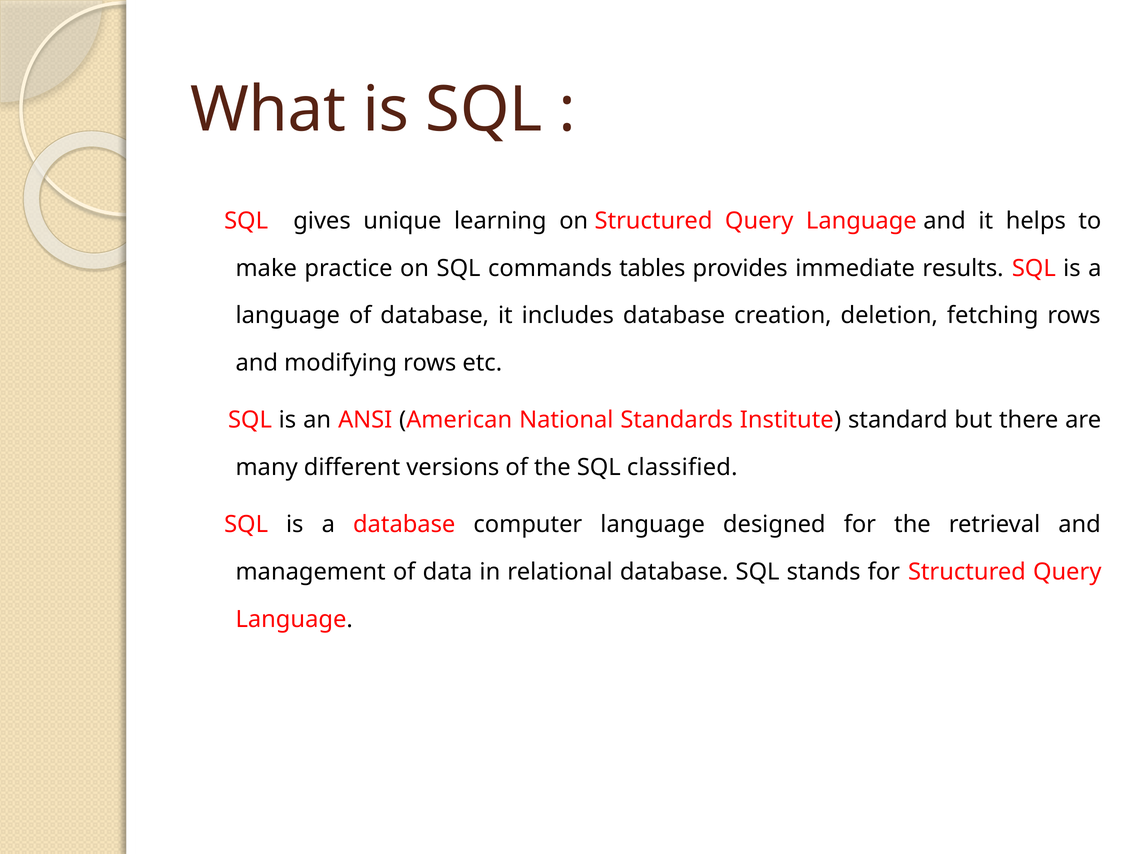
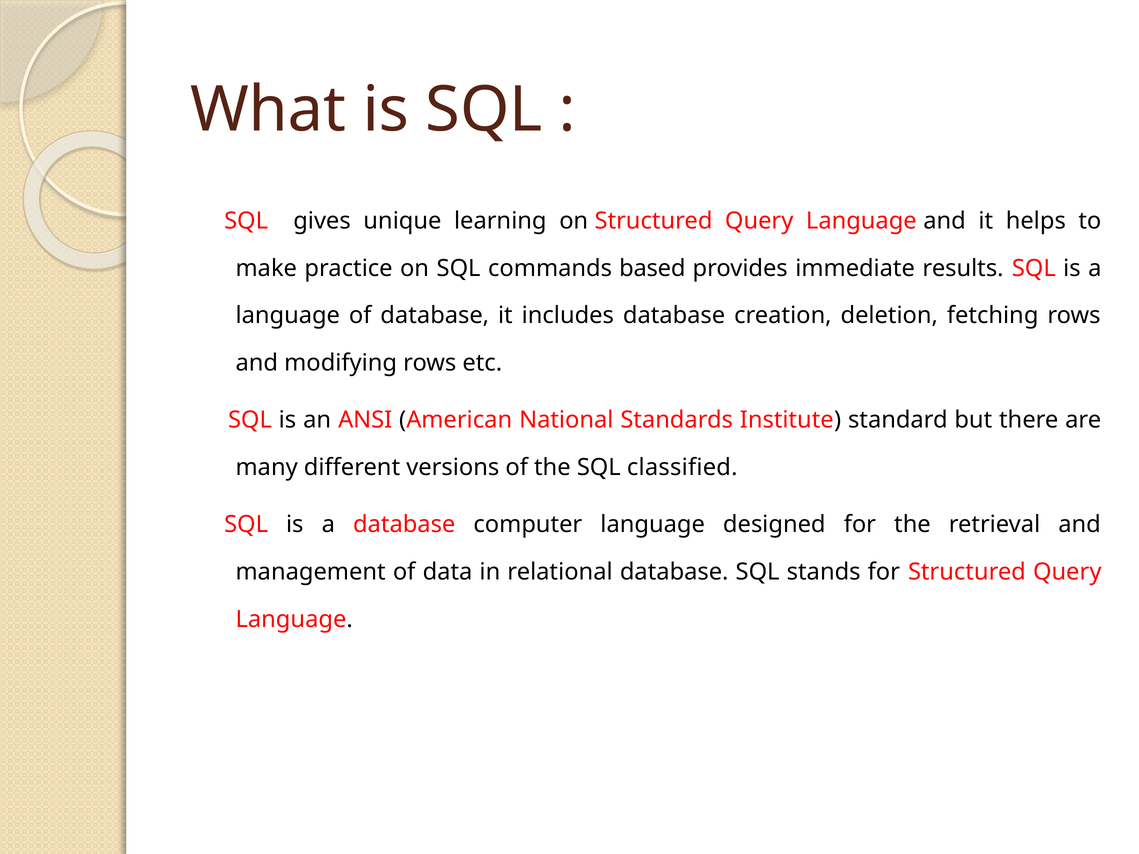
tables: tables -> based
